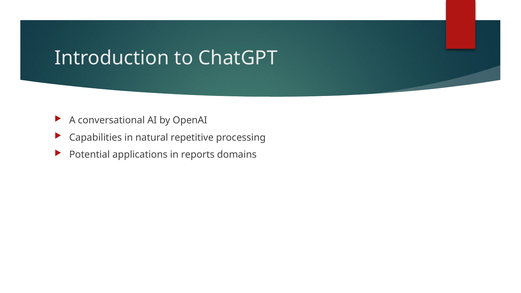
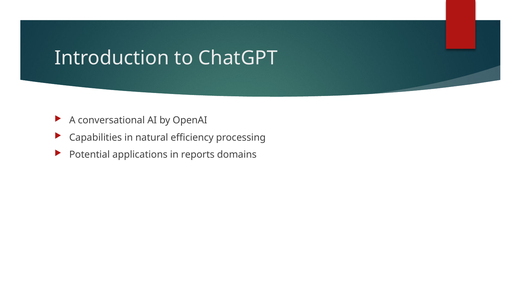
repetitive: repetitive -> efficiency
